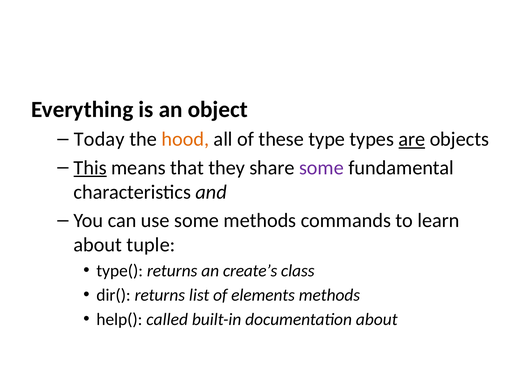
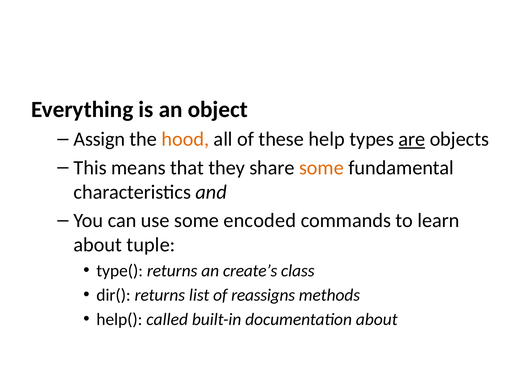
Today: Today -> Assign
type: type -> help
This underline: present -> none
some at (321, 168) colour: purple -> orange
some methods: methods -> encoded
elements: elements -> reassigns
